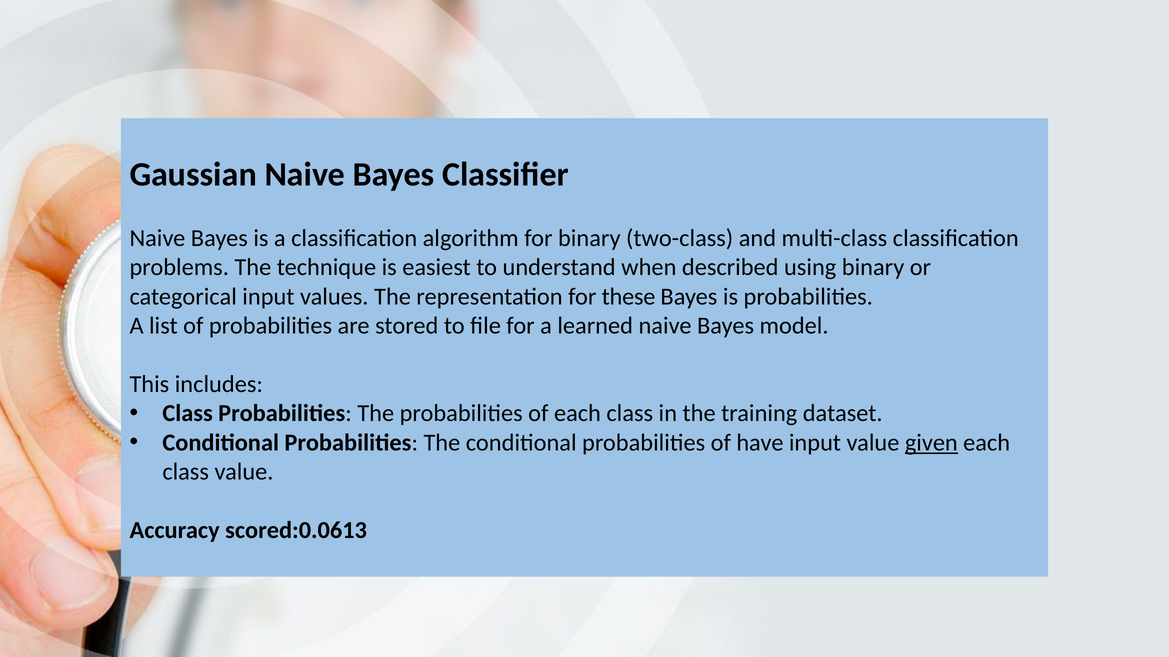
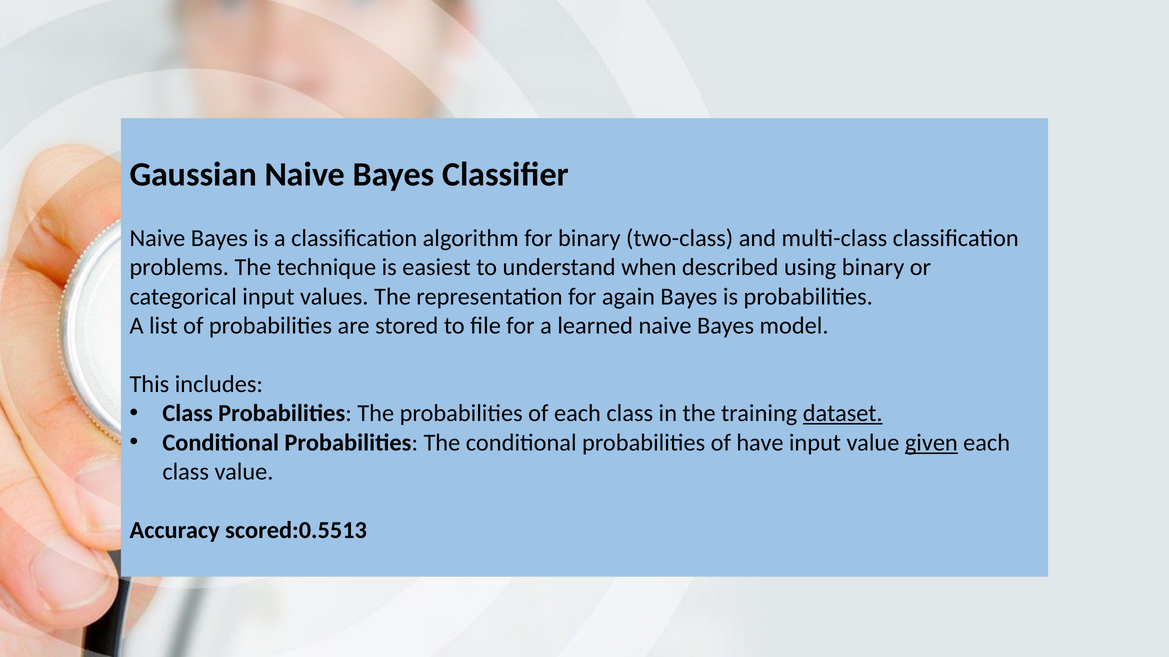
these: these -> again
dataset underline: none -> present
scored:0.0613: scored:0.0613 -> scored:0.5513
